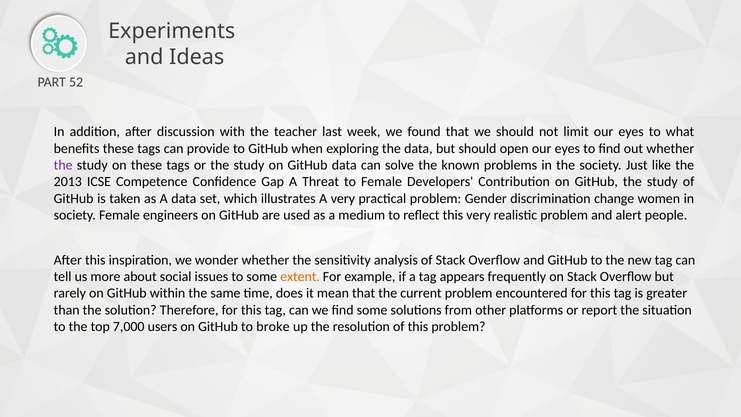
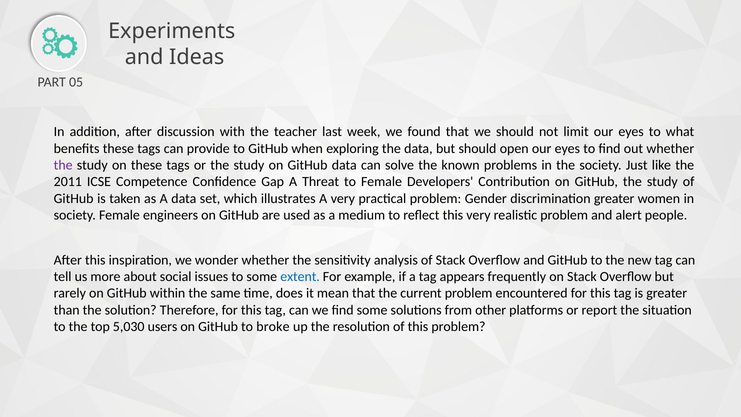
52: 52 -> 05
2013: 2013 -> 2011
discrimination change: change -> greater
extent colour: orange -> blue
7,000: 7,000 -> 5,030
